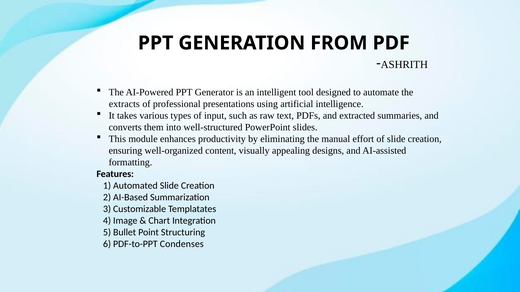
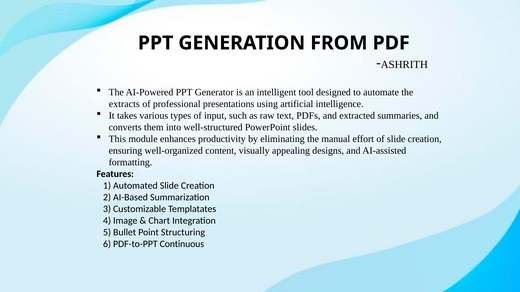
Condenses: Condenses -> Continuous
